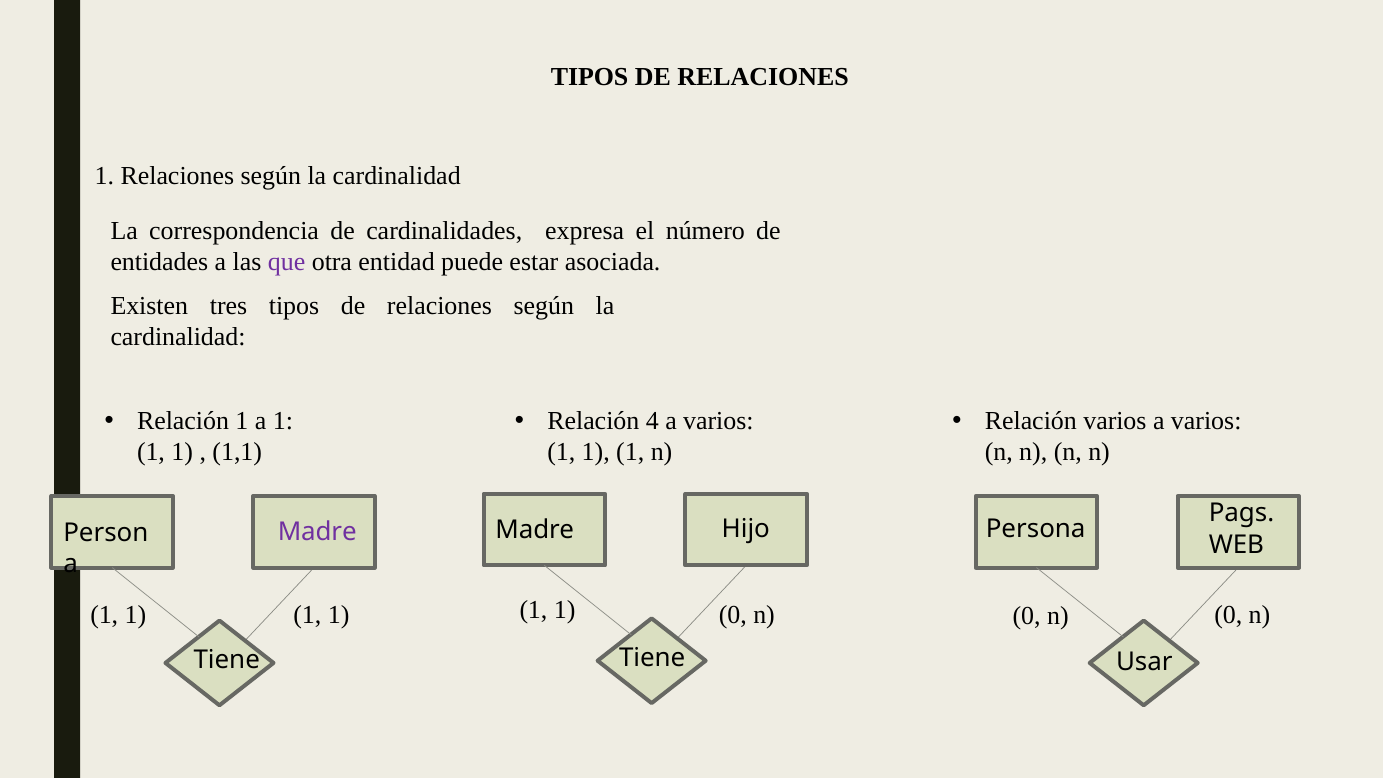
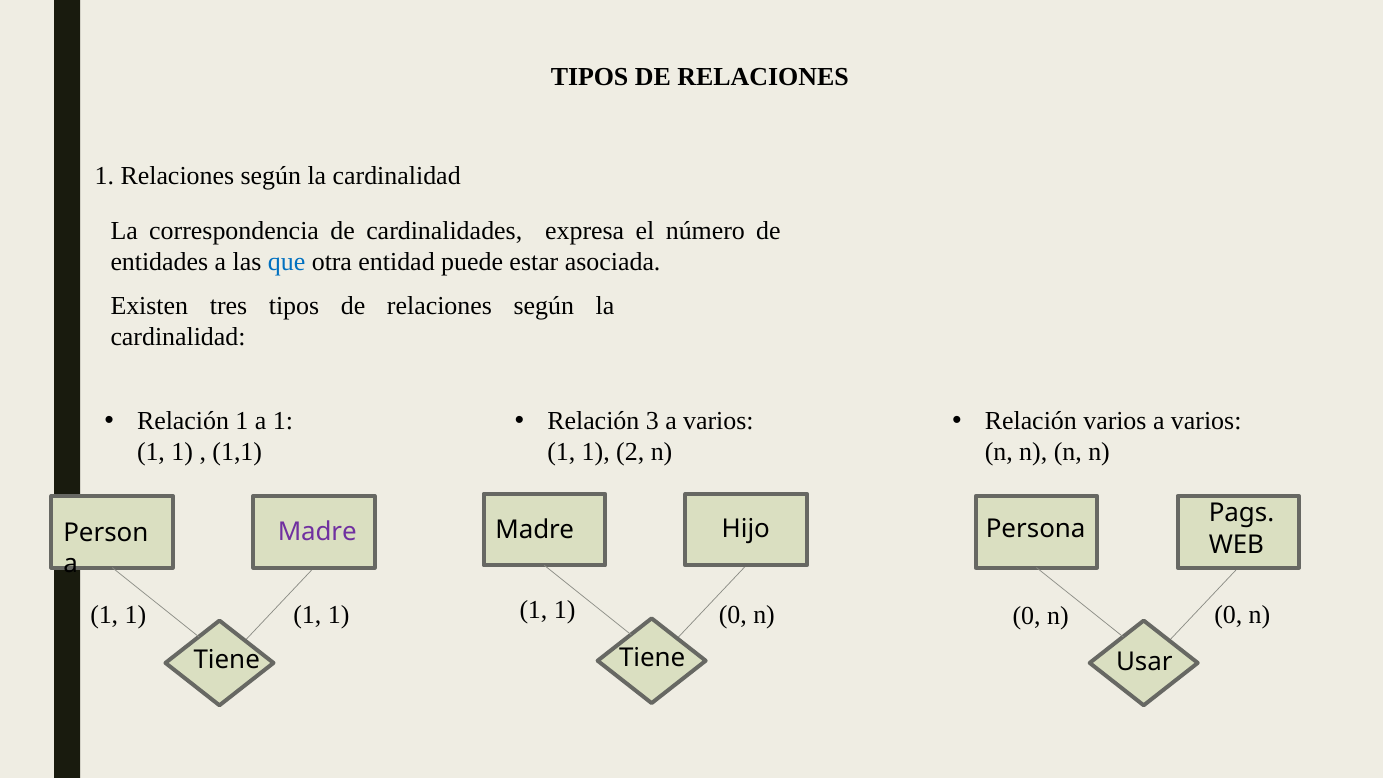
que colour: purple -> blue
4: 4 -> 3
1 at (630, 452): 1 -> 2
